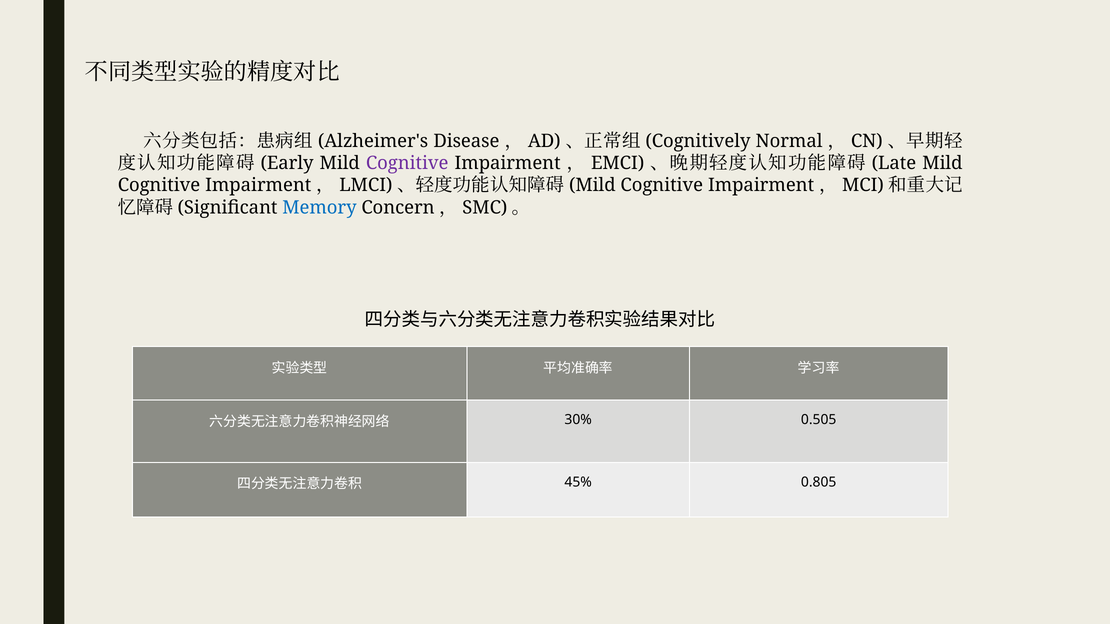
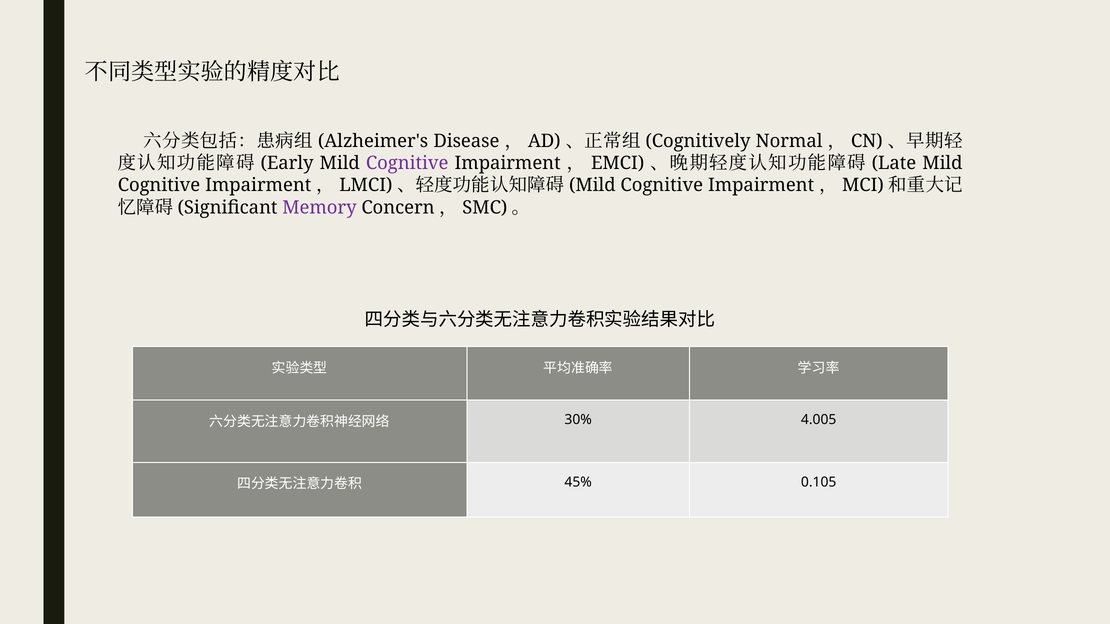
Memory colour: blue -> purple
0.505: 0.505 -> 4.005
0.805: 0.805 -> 0.105
